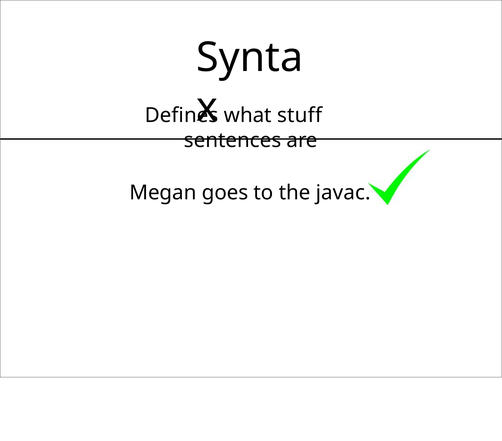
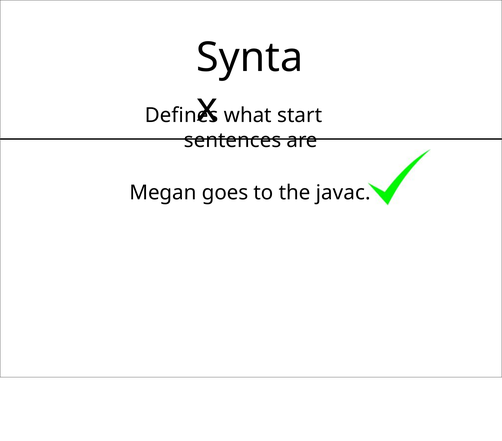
stuff: stuff -> start
